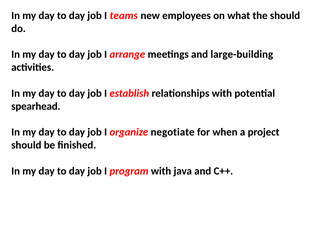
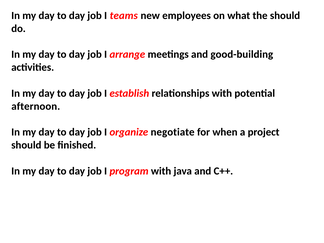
large-building: large-building -> good-building
spearhead: spearhead -> afternoon
